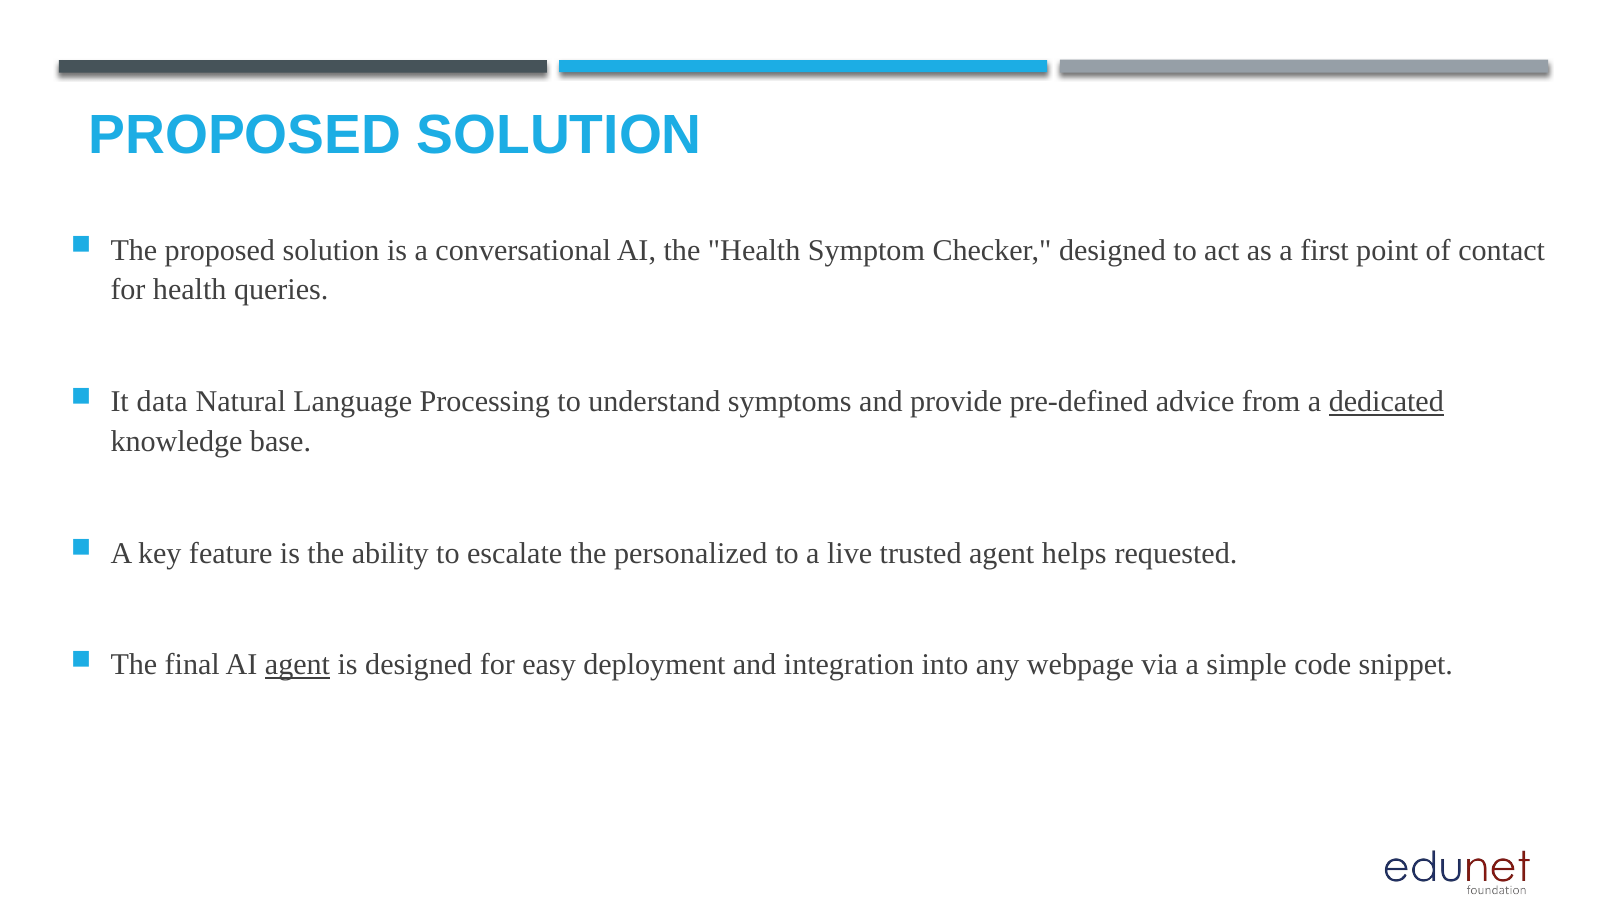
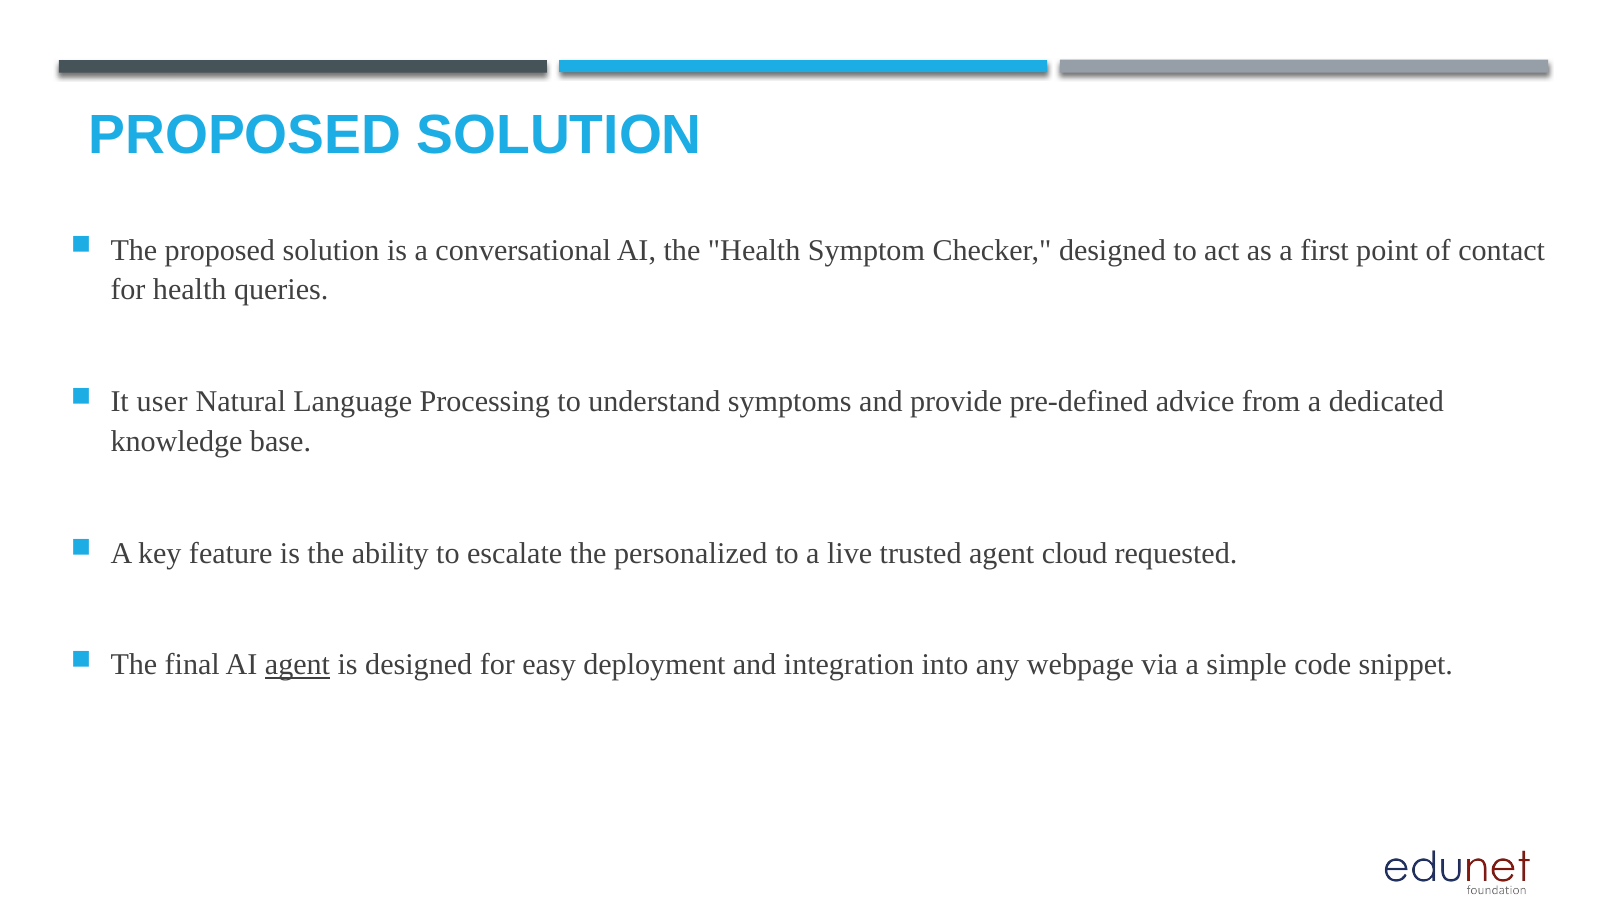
data: data -> user
dedicated underline: present -> none
helps: helps -> cloud
